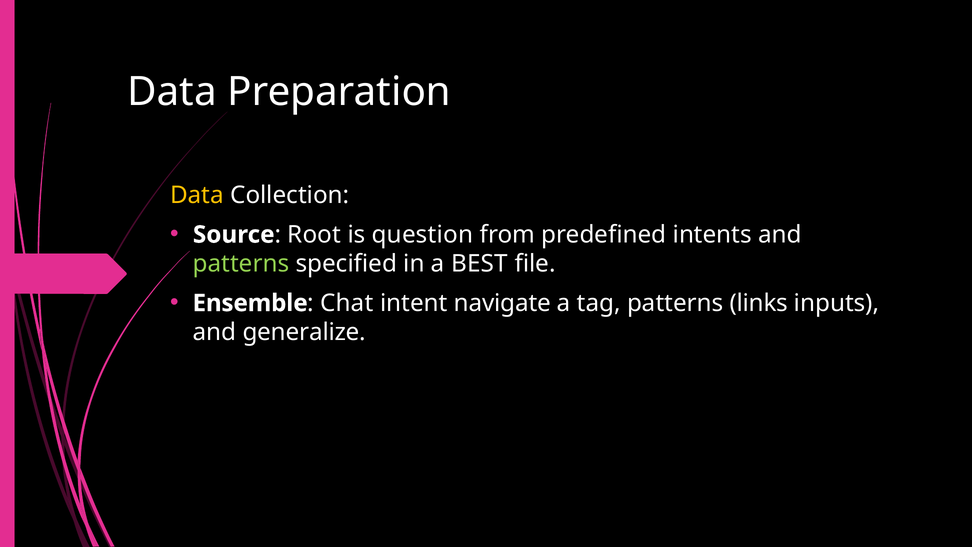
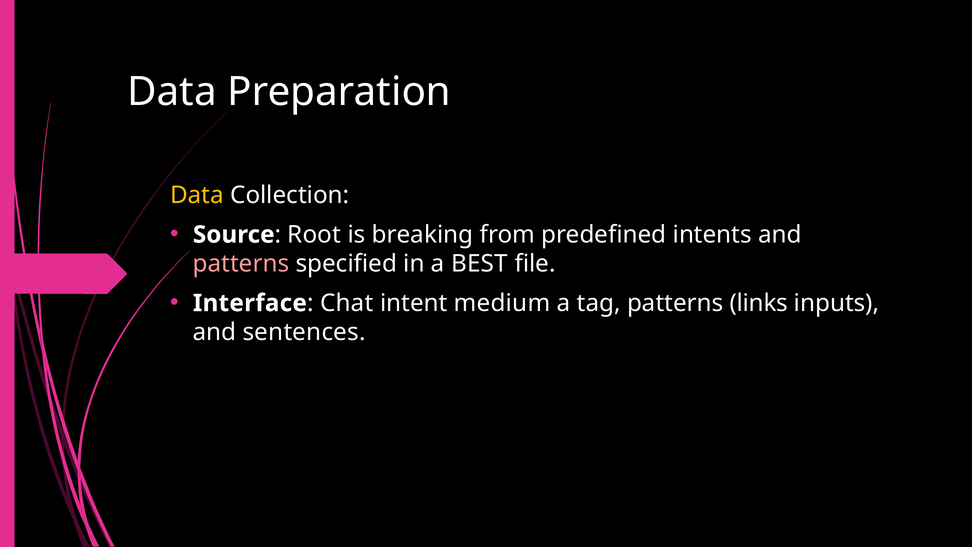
question: question -> breaking
patterns at (241, 264) colour: light green -> pink
Ensemble: Ensemble -> Interface
navigate: navigate -> medium
generalize: generalize -> sentences
